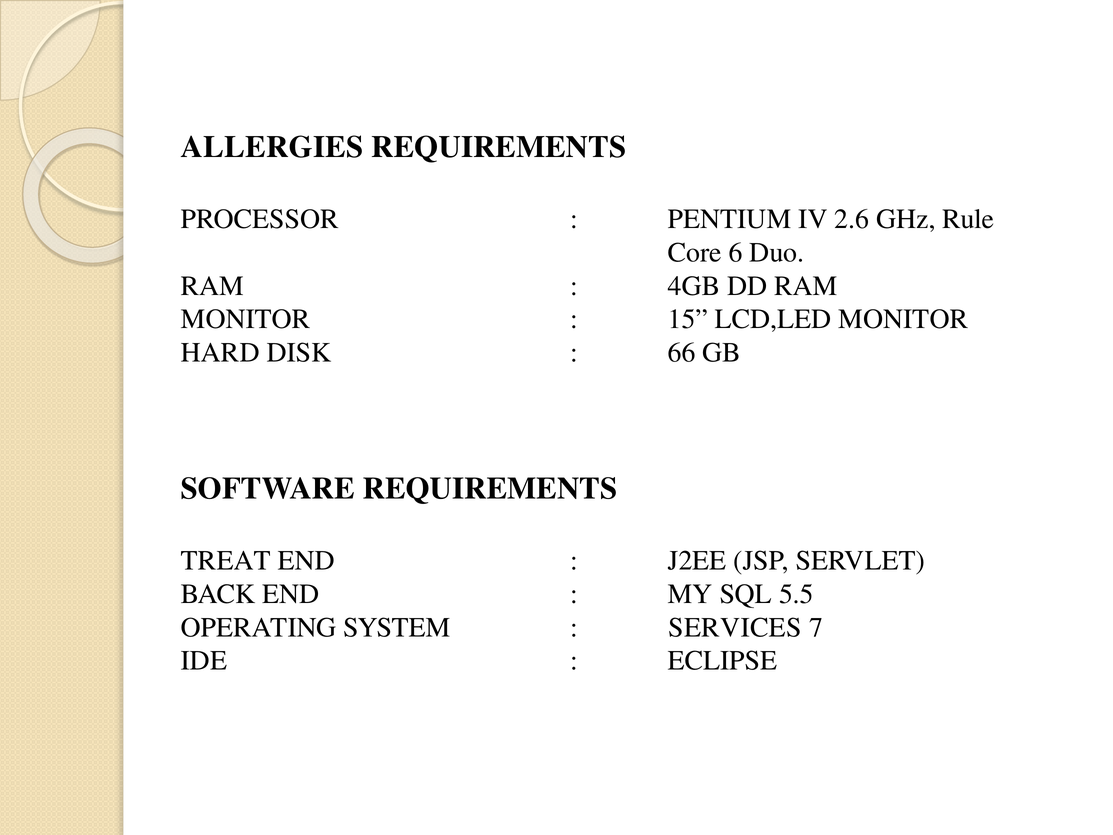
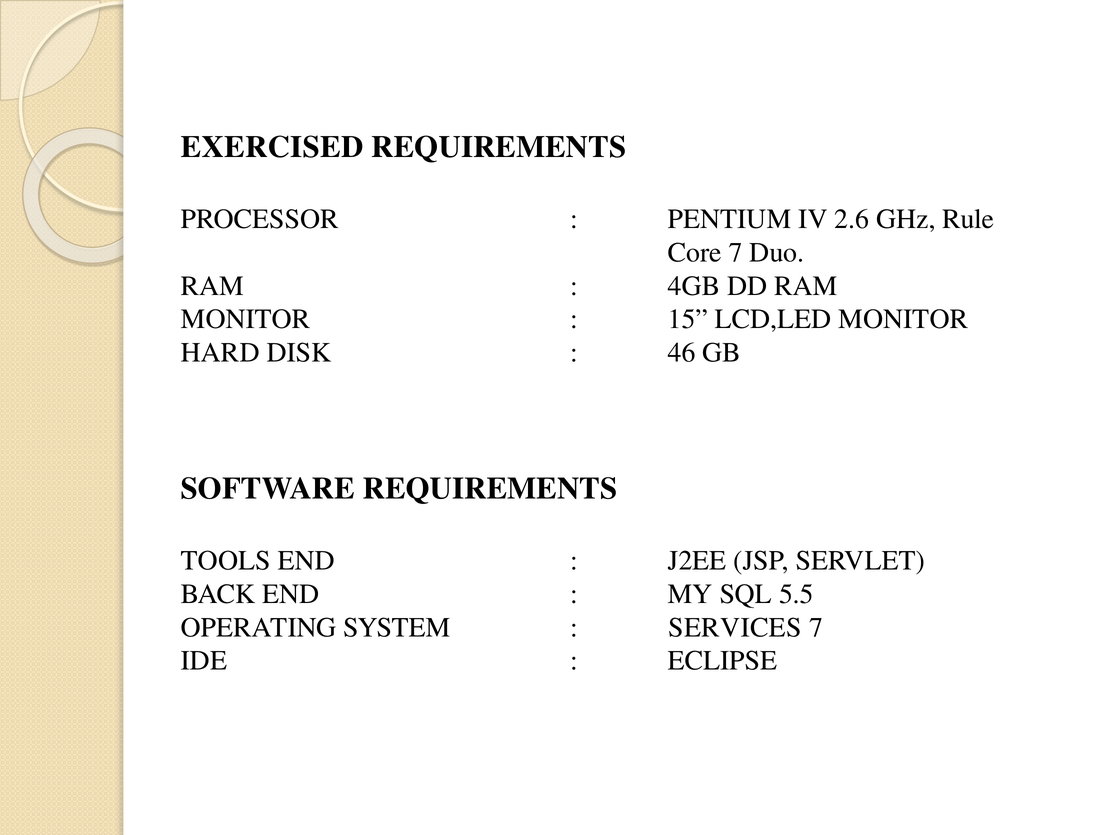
ALLERGIES: ALLERGIES -> EXERCISED
Core 6: 6 -> 7
66: 66 -> 46
TREAT: TREAT -> TOOLS
